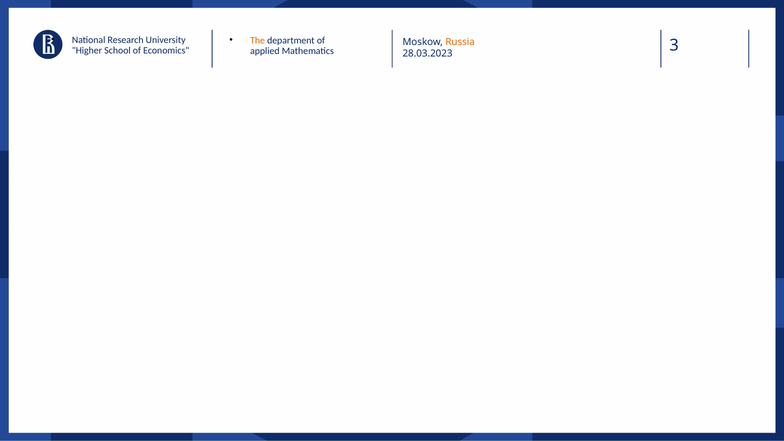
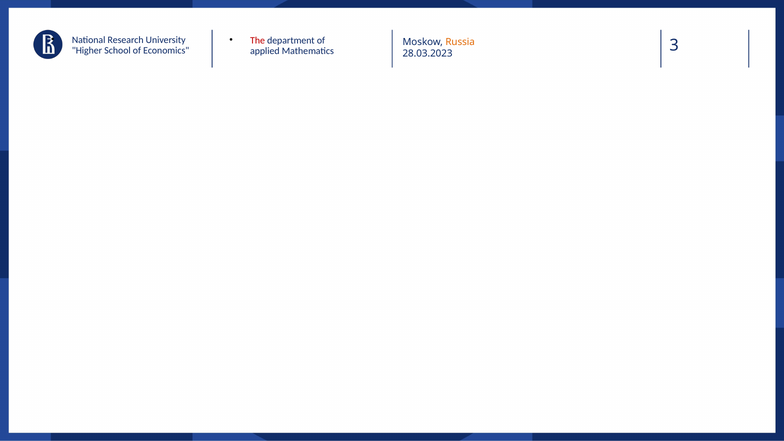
The colour: orange -> red
